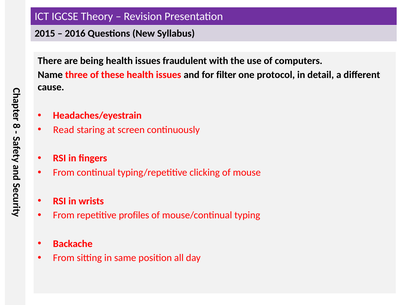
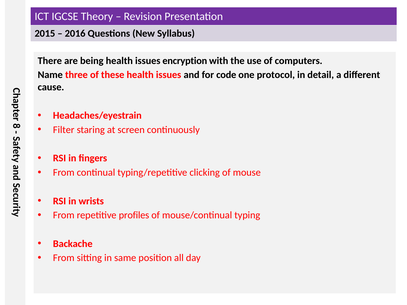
fraudulent: fraudulent -> encryption
filter: filter -> code
Read: Read -> Filter
